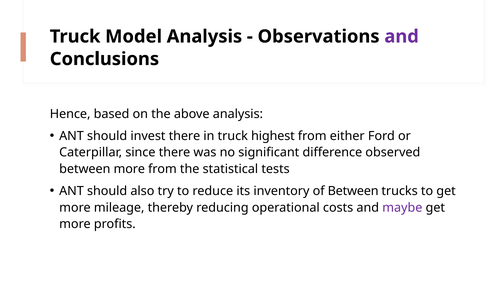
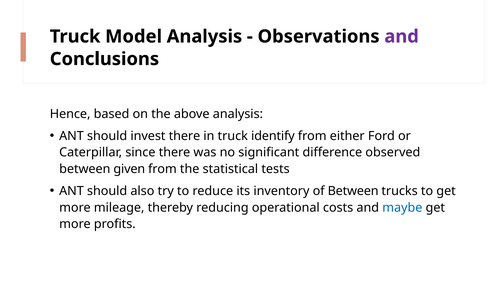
highest: highest -> identify
between more: more -> given
maybe colour: purple -> blue
